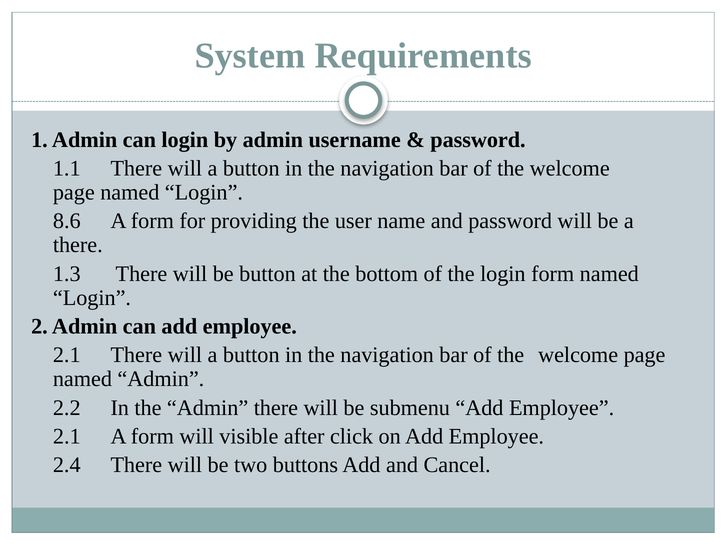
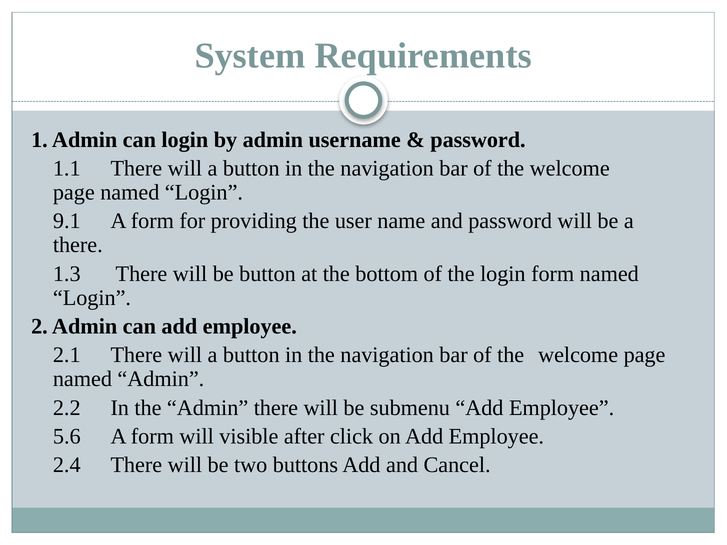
8.6: 8.6 -> 9.1
2.1 at (67, 437): 2.1 -> 5.6
